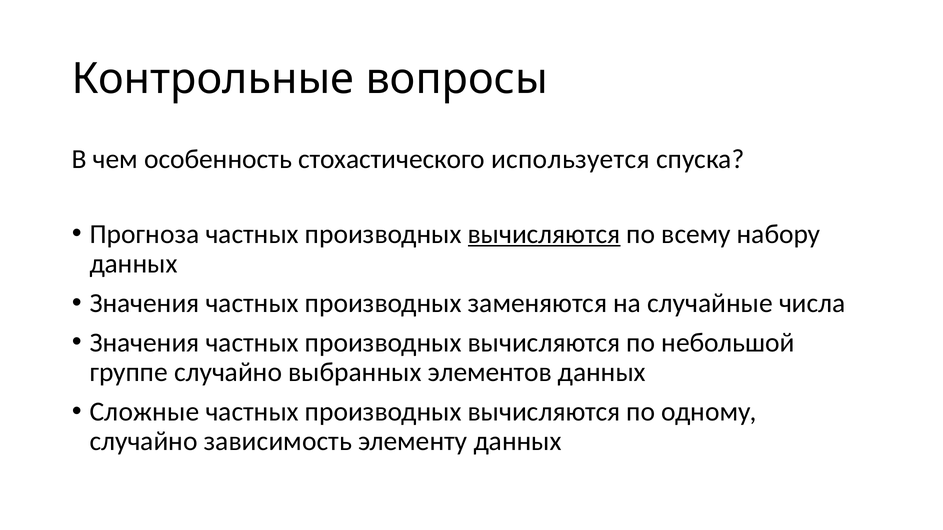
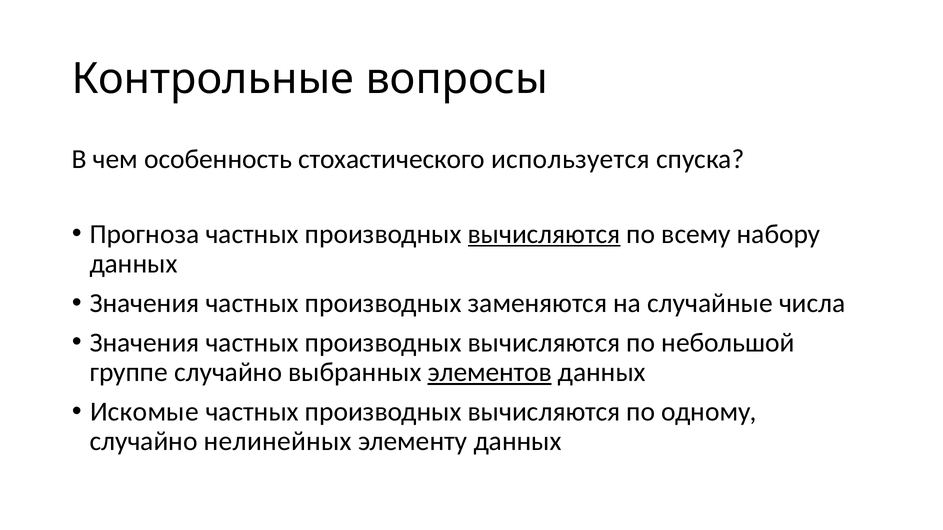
элементов underline: none -> present
Сложные: Сложные -> Искомые
зависимость: зависимость -> нелинейных
